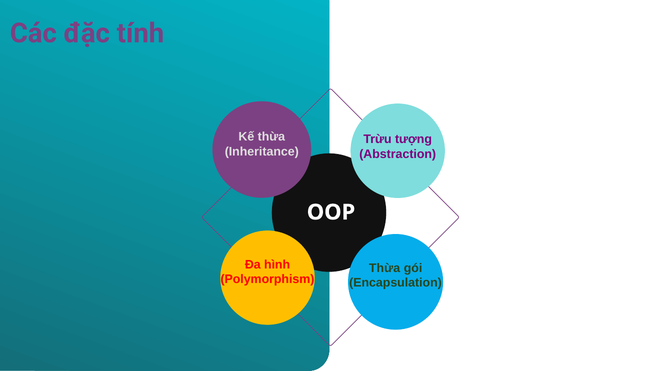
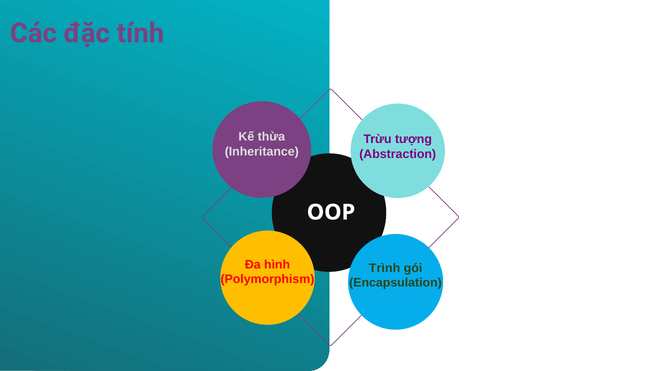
Thừa at (385, 268): Thừa -> Trình
